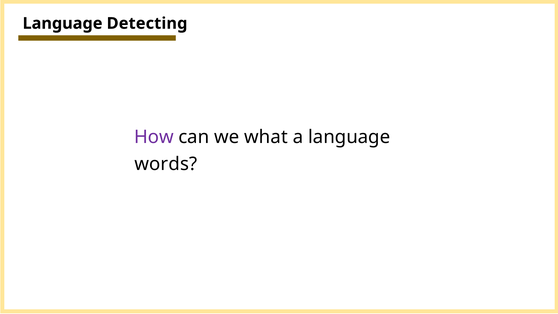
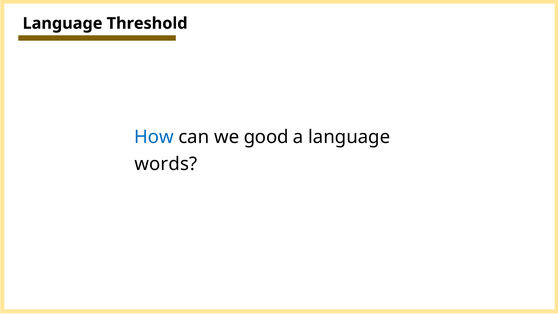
Detecting: Detecting -> Threshold
How colour: purple -> blue
what: what -> good
